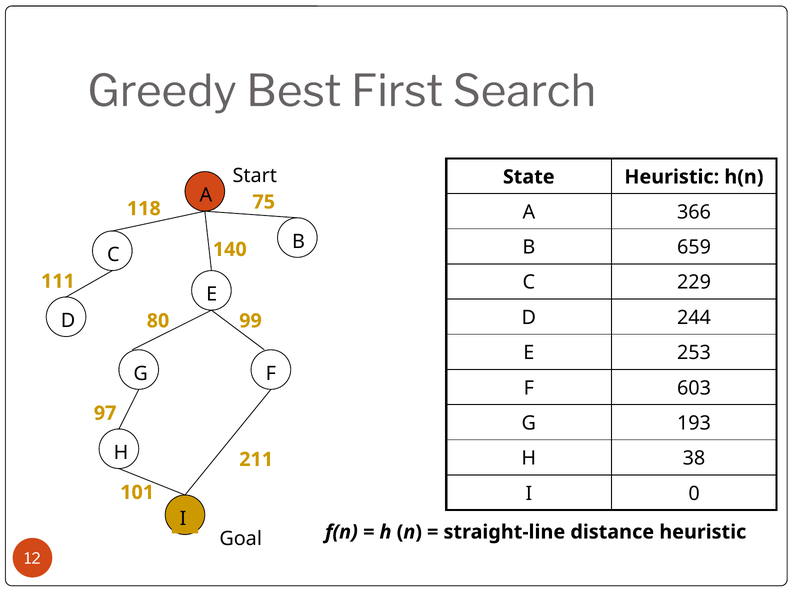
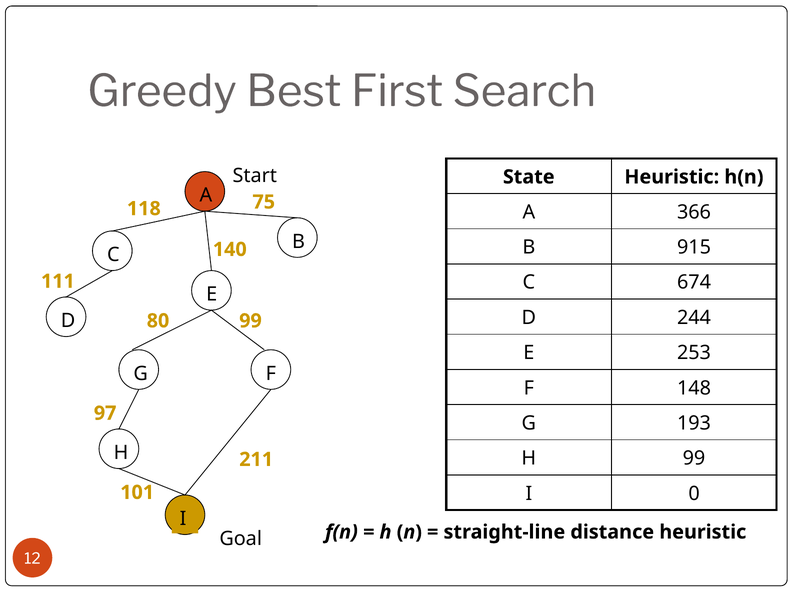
659: 659 -> 915
229: 229 -> 674
603: 603 -> 148
H 38: 38 -> 99
